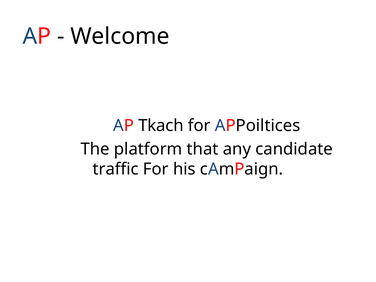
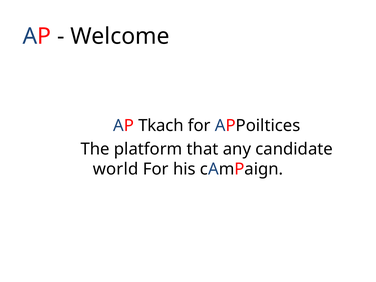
traffic: traffic -> world
